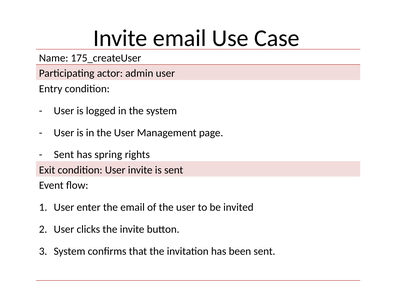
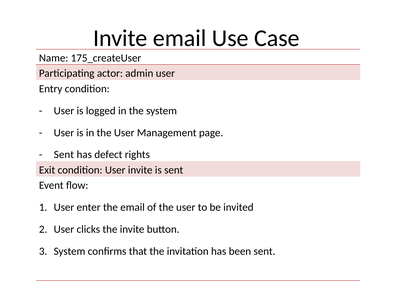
spring: spring -> defect
